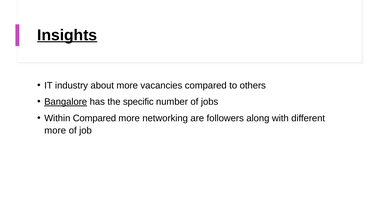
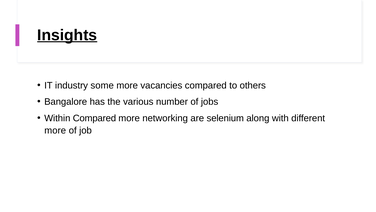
about: about -> some
Bangalore underline: present -> none
specific: specific -> various
followers: followers -> selenium
